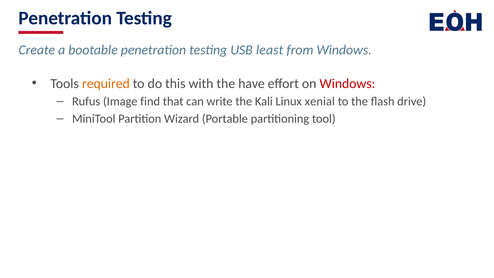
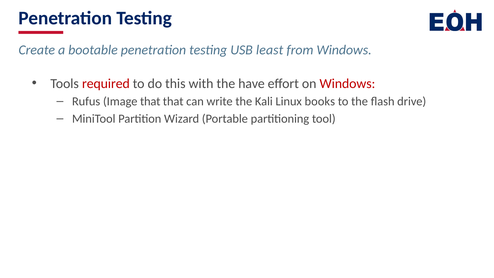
required colour: orange -> red
Image find: find -> that
xenial: xenial -> books
